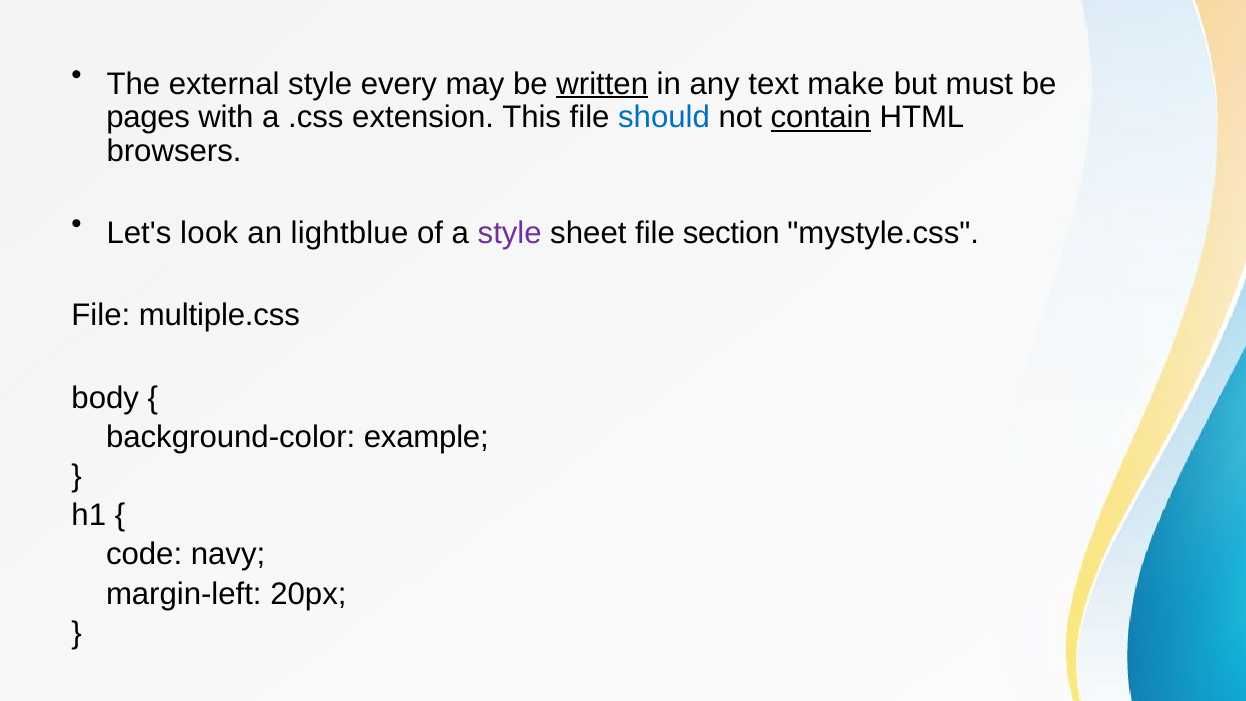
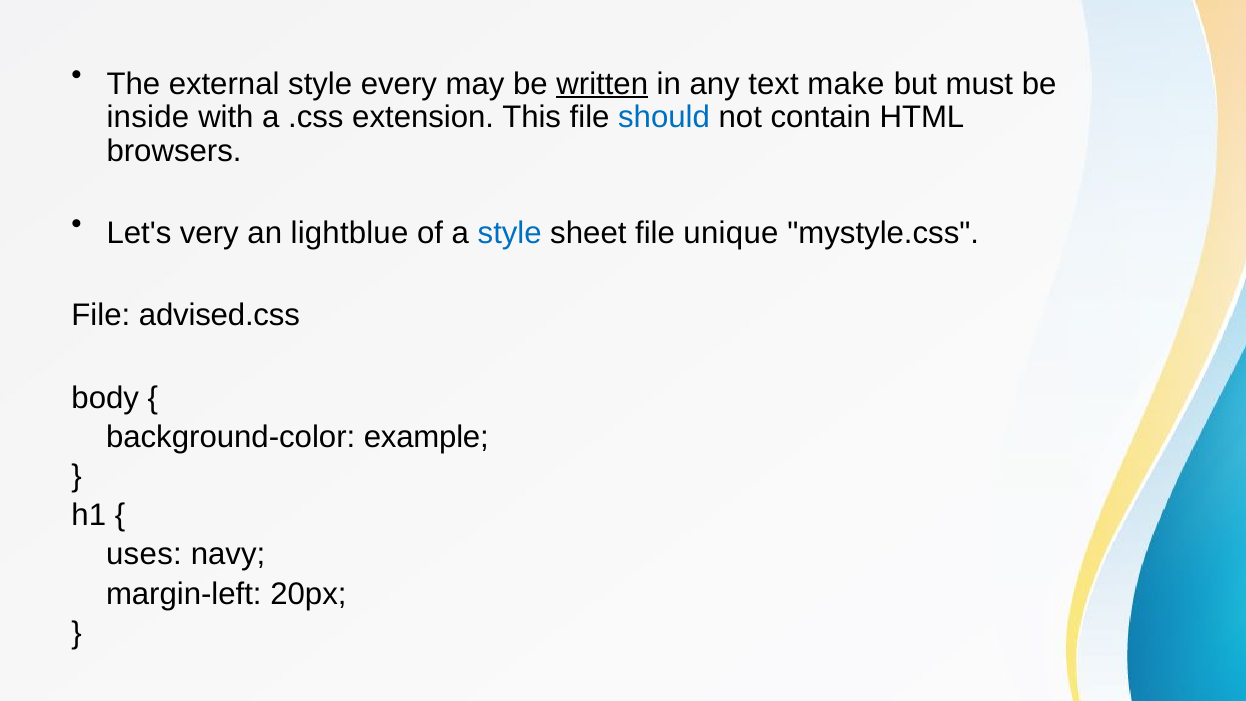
pages: pages -> inside
contain underline: present -> none
look: look -> very
style at (510, 233) colour: purple -> blue
section: section -> unique
multiple.css: multiple.css -> advised.css
code: code -> uses
